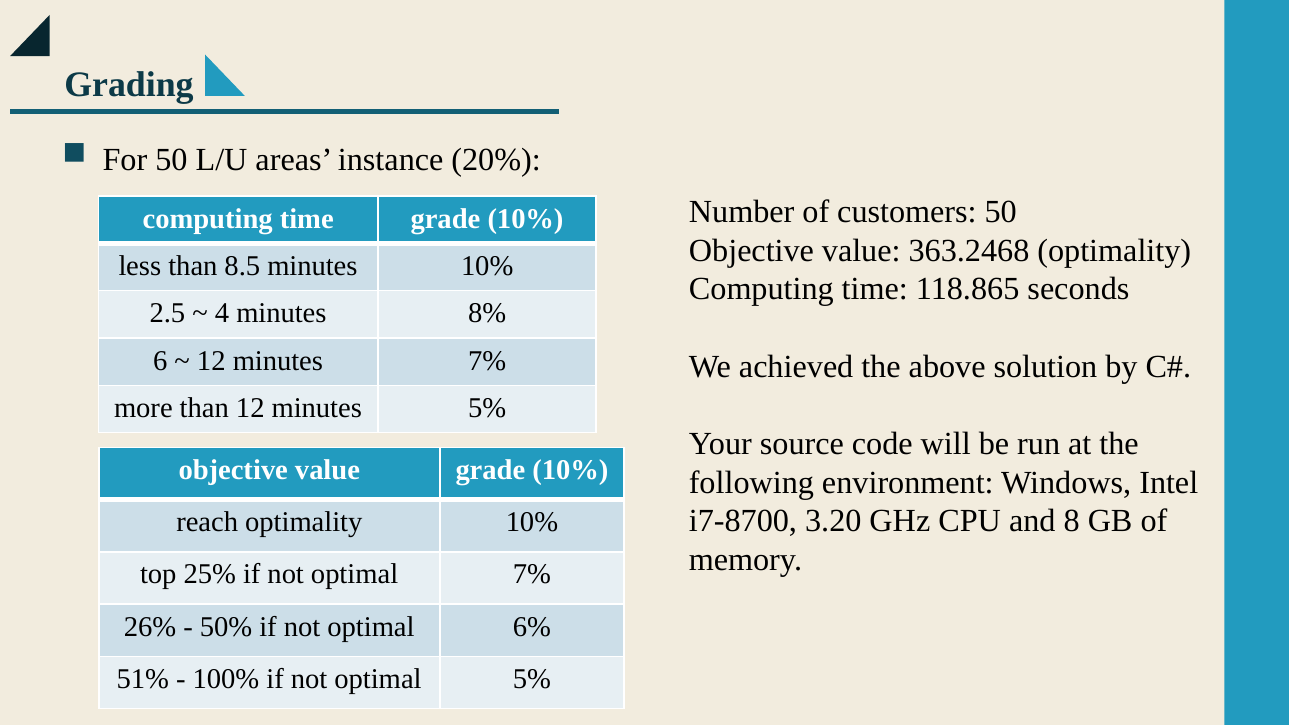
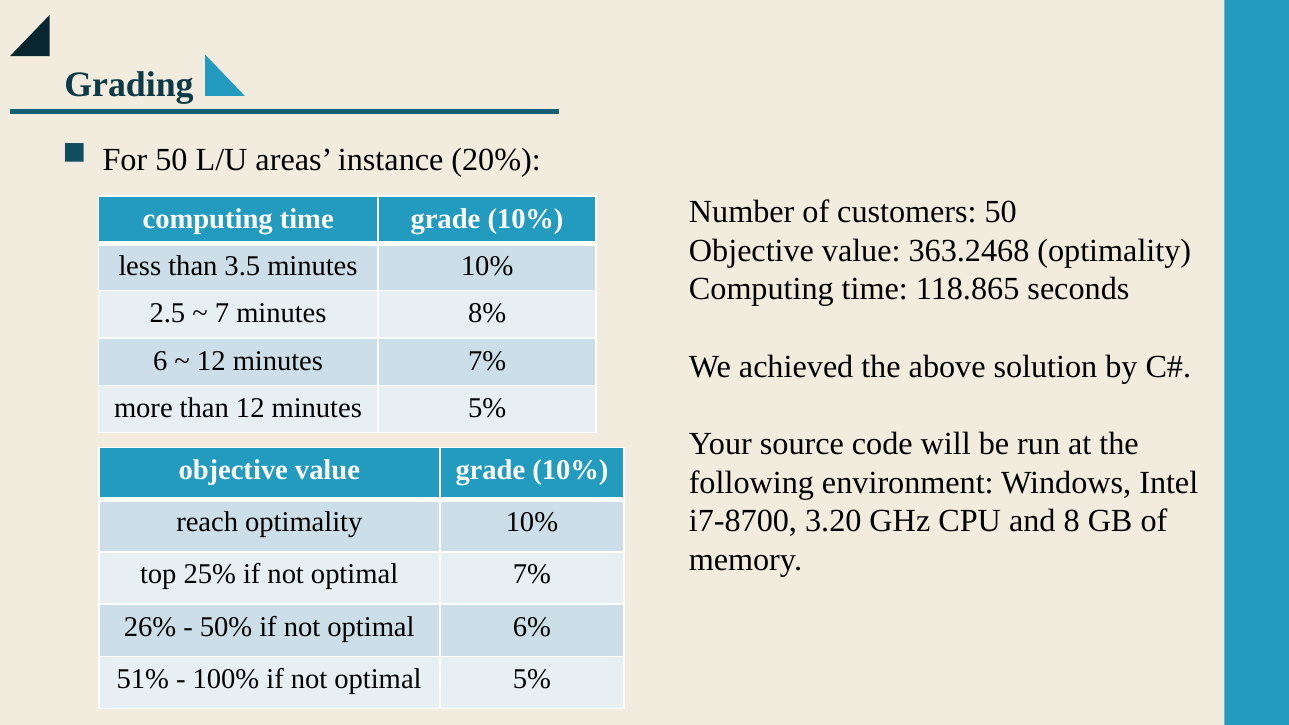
8.5: 8.5 -> 3.5
4: 4 -> 7
